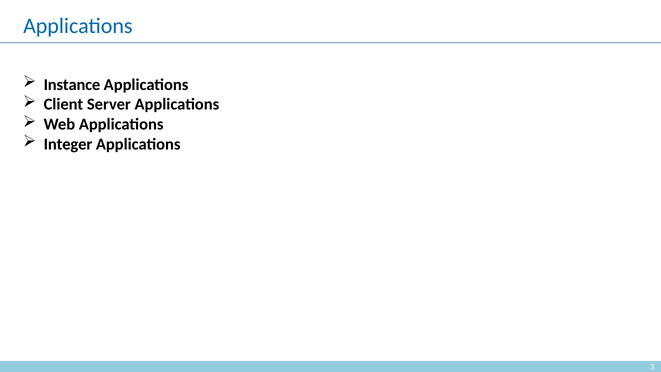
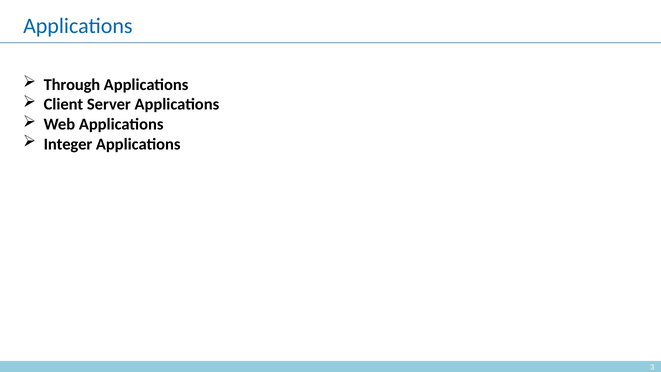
Instance: Instance -> Through
